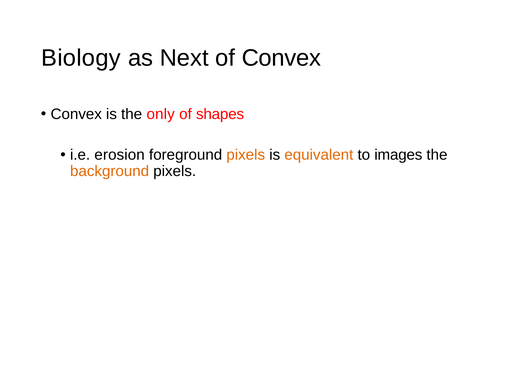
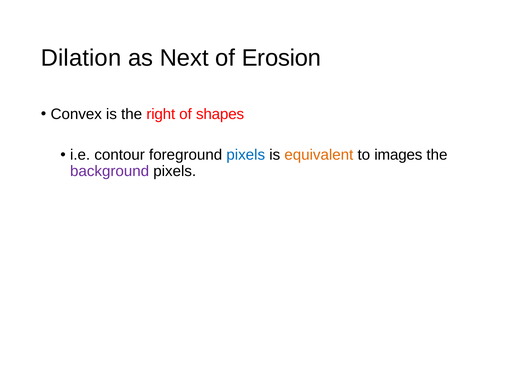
Biology: Biology -> Dilation
of Convex: Convex -> Erosion
only: only -> right
erosion: erosion -> contour
pixels at (246, 155) colour: orange -> blue
background colour: orange -> purple
